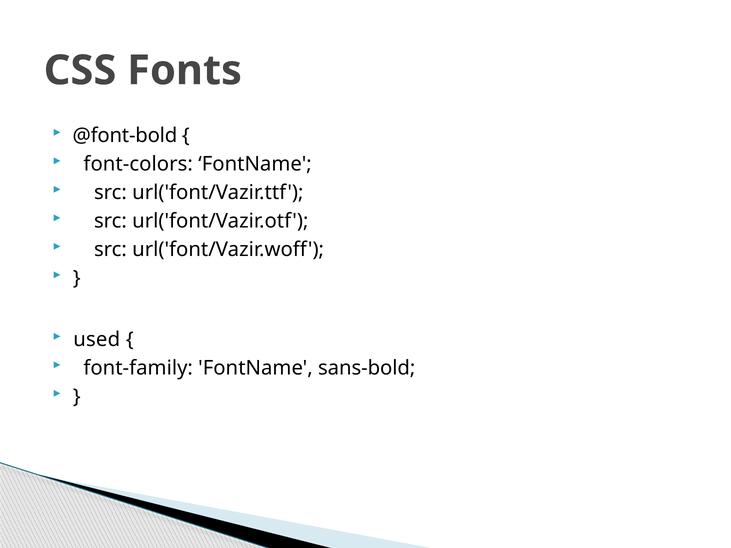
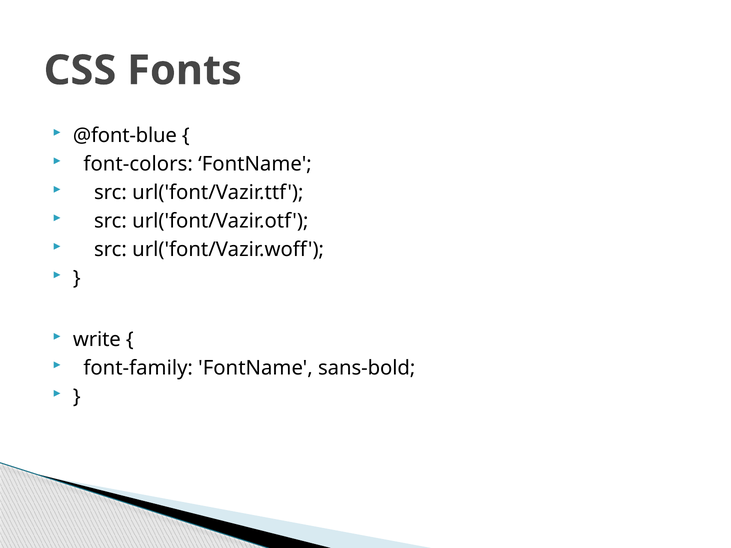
@font-bold: @font-bold -> @font-blue
used: used -> write
